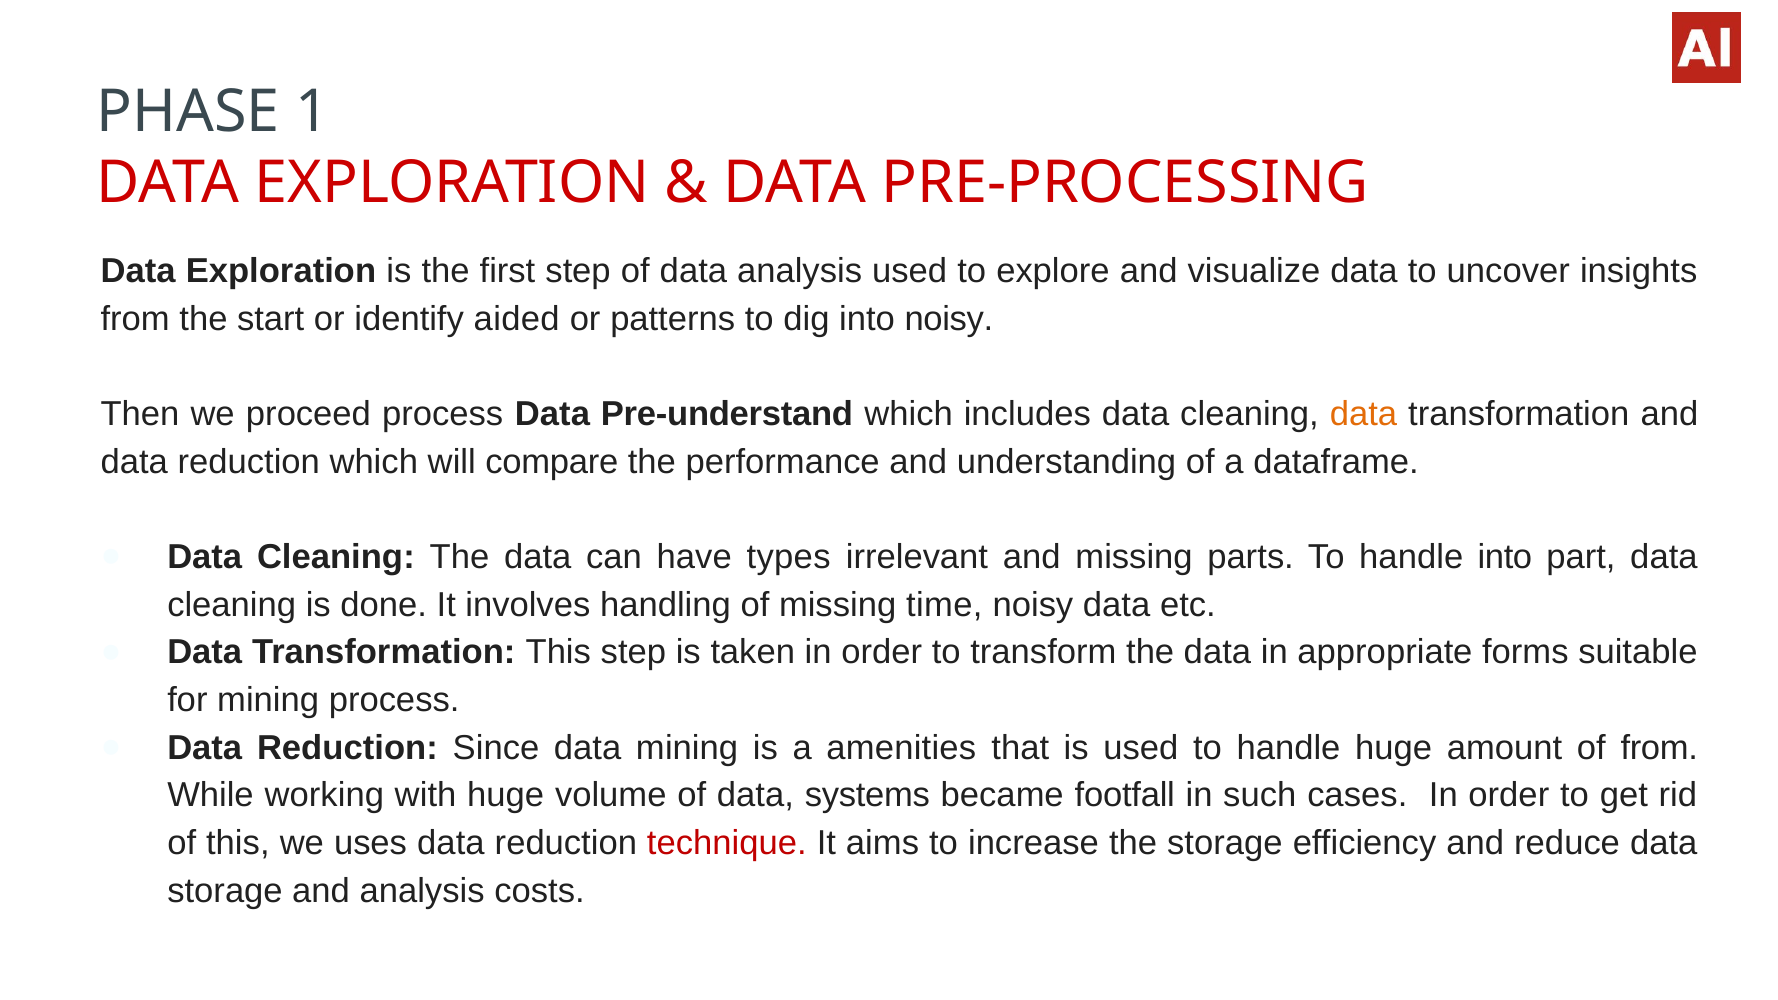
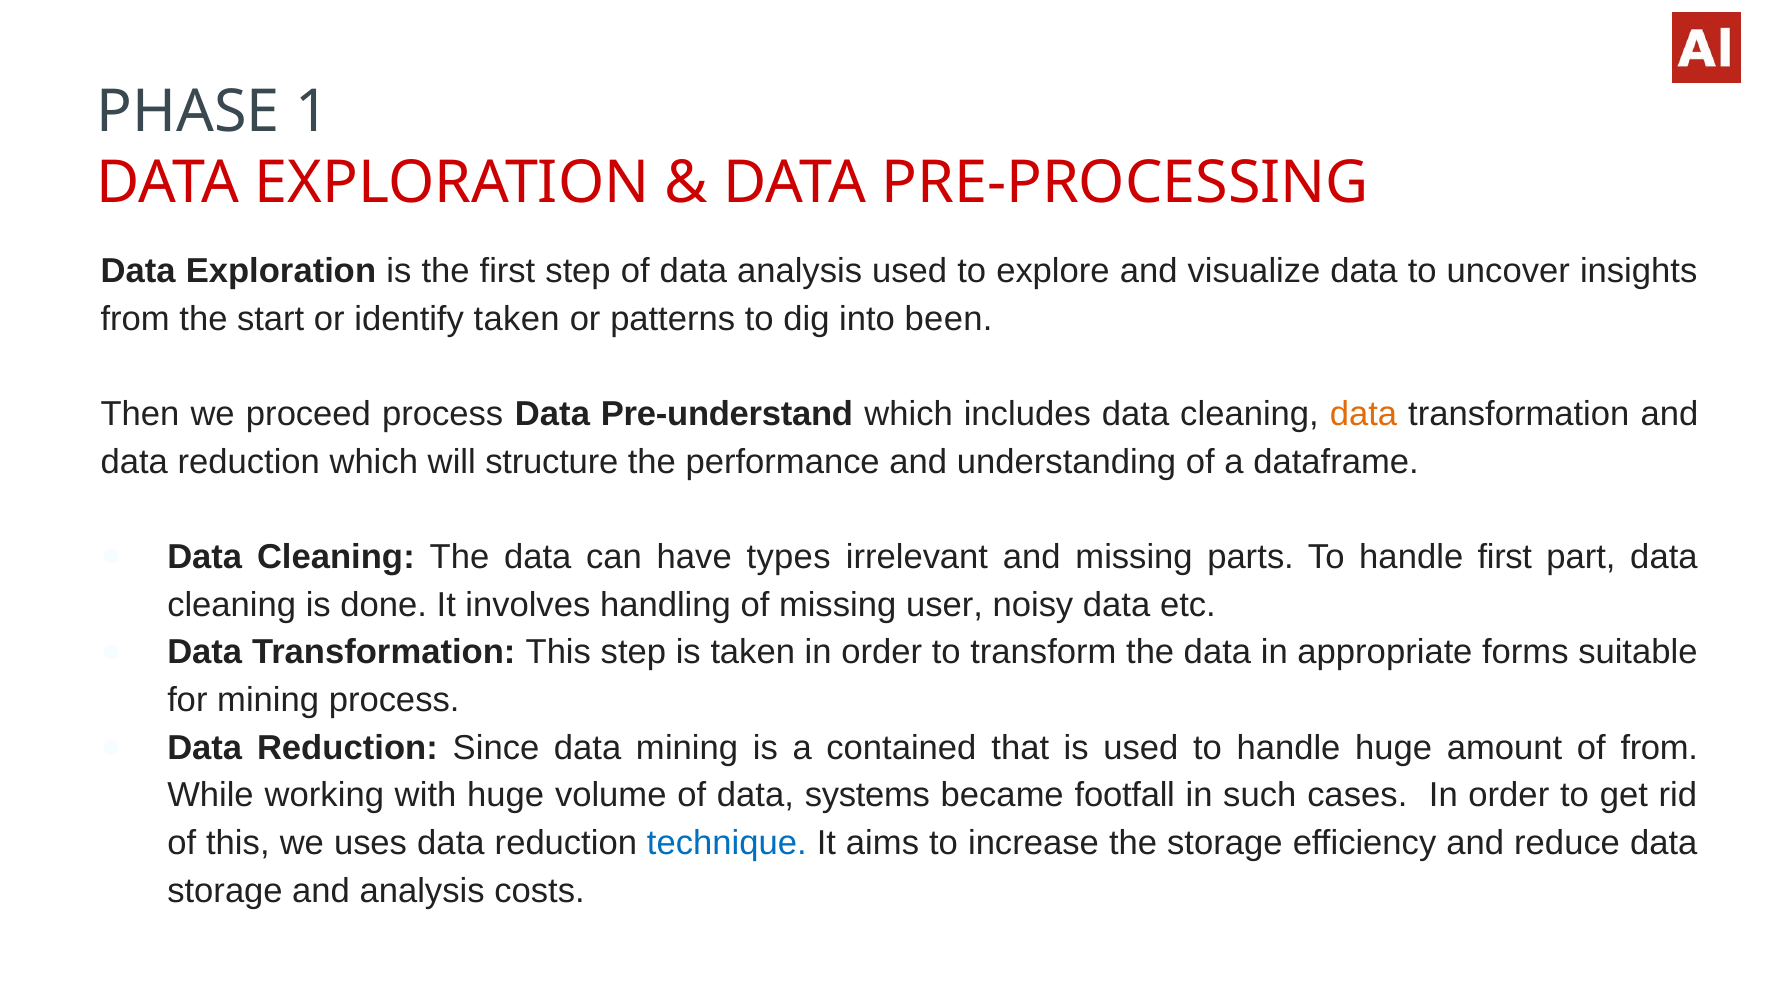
identify aided: aided -> taken
into noisy: noisy -> been
compare: compare -> structure
handle into: into -> first
time: time -> user
amenities: amenities -> contained
technique colour: red -> blue
